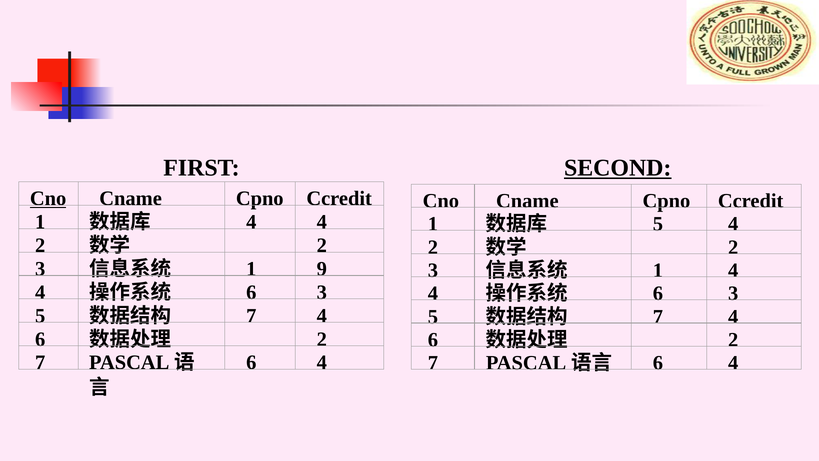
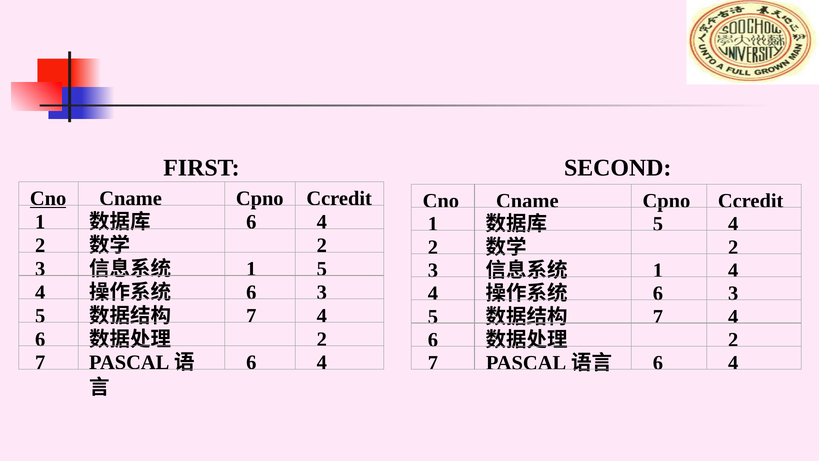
SECOND underline: present -> none
4 at (251, 222): 4 -> 6
1 9: 9 -> 5
